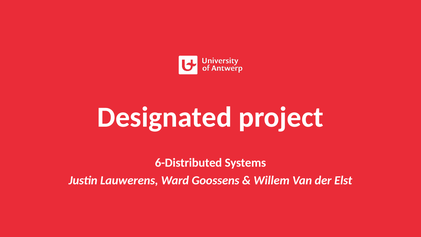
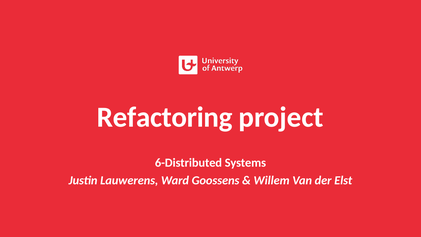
Designated: Designated -> Refactoring
